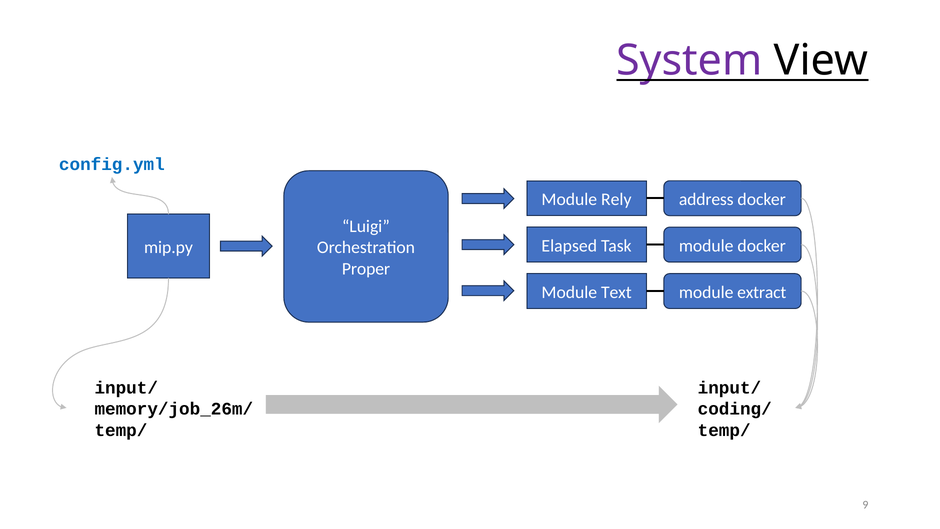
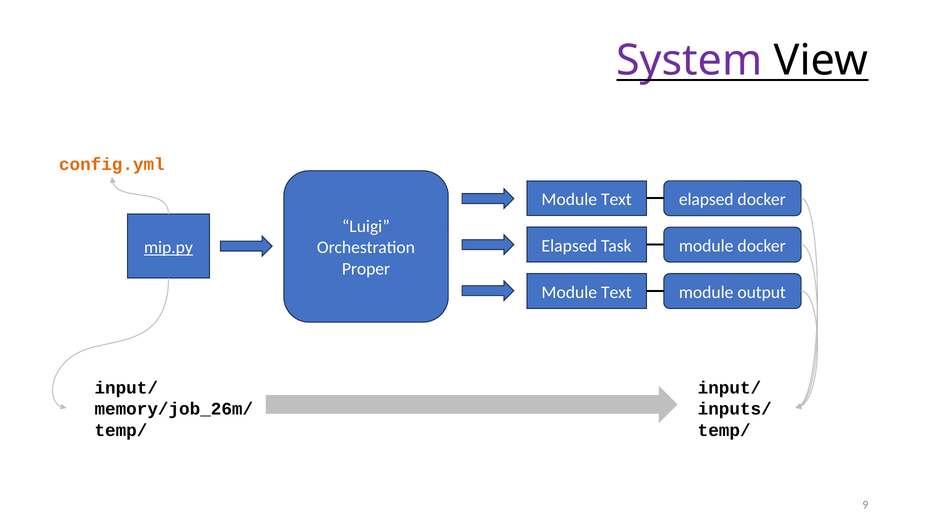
config.yml colour: blue -> orange
Rely at (616, 199): Rely -> Text
address at (706, 199): address -> elapsed
mip.py underline: none -> present
extract: extract -> output
coding/: coding/ -> inputs/
